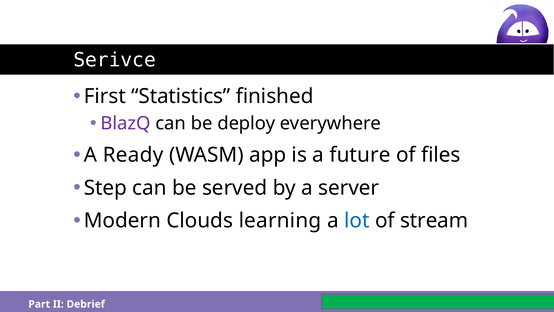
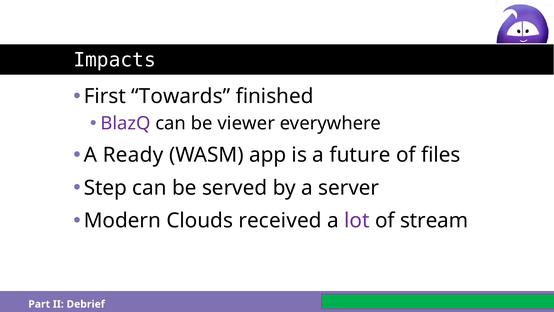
Serivce: Serivce -> Impacts
Statistics: Statistics -> Towards
deploy: deploy -> viewer
learning: learning -> received
lot colour: blue -> purple
